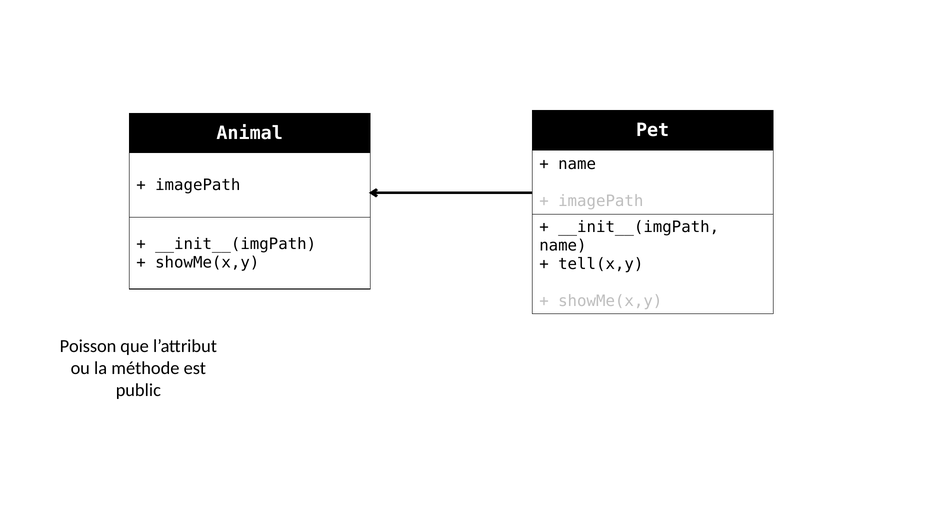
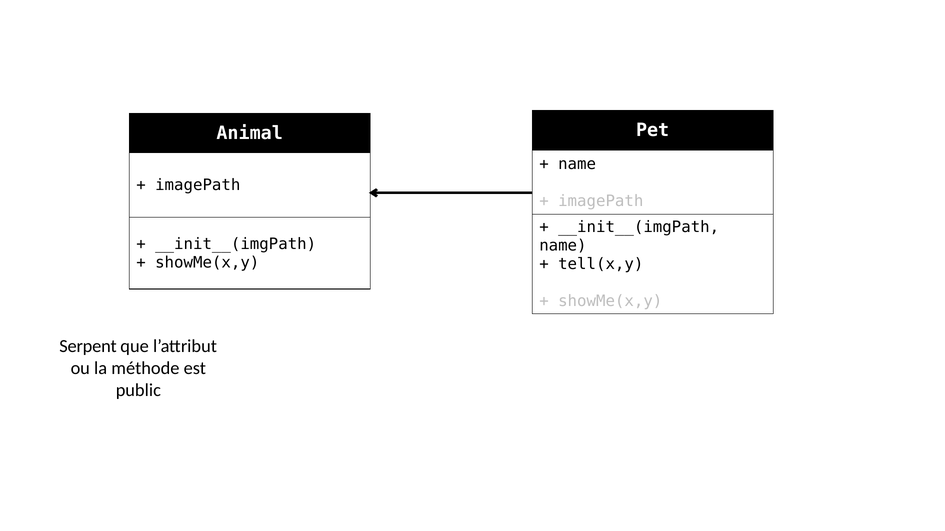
Poisson: Poisson -> Serpent
